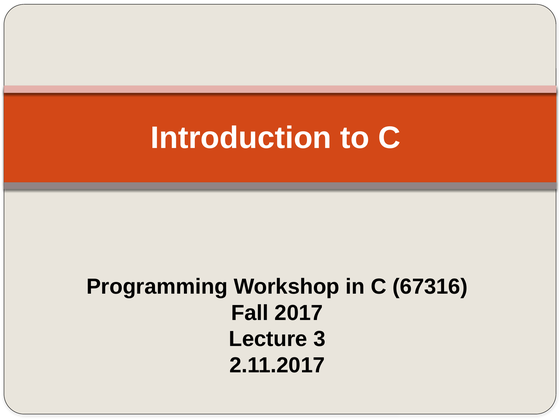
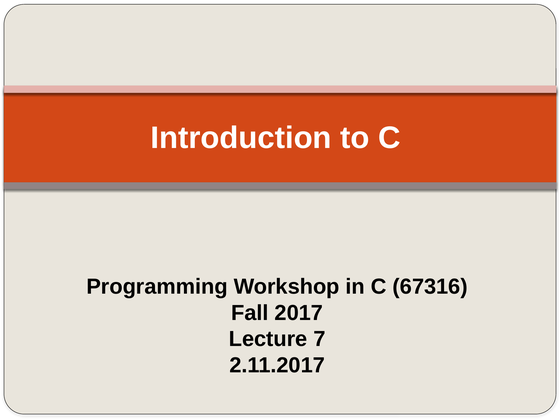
3: 3 -> 7
